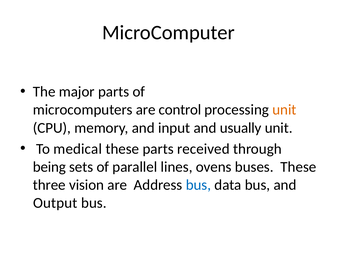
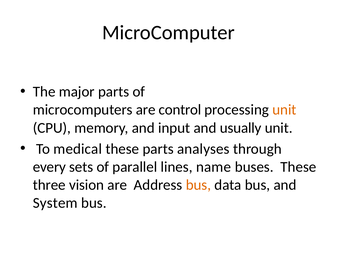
received: received -> analyses
being: being -> every
ovens: ovens -> name
bus at (198, 185) colour: blue -> orange
Output: Output -> System
